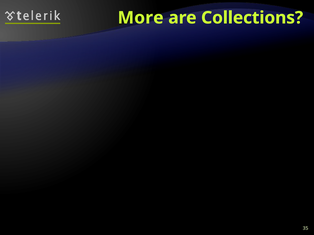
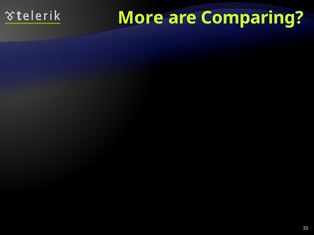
Collections: Collections -> Comparing
